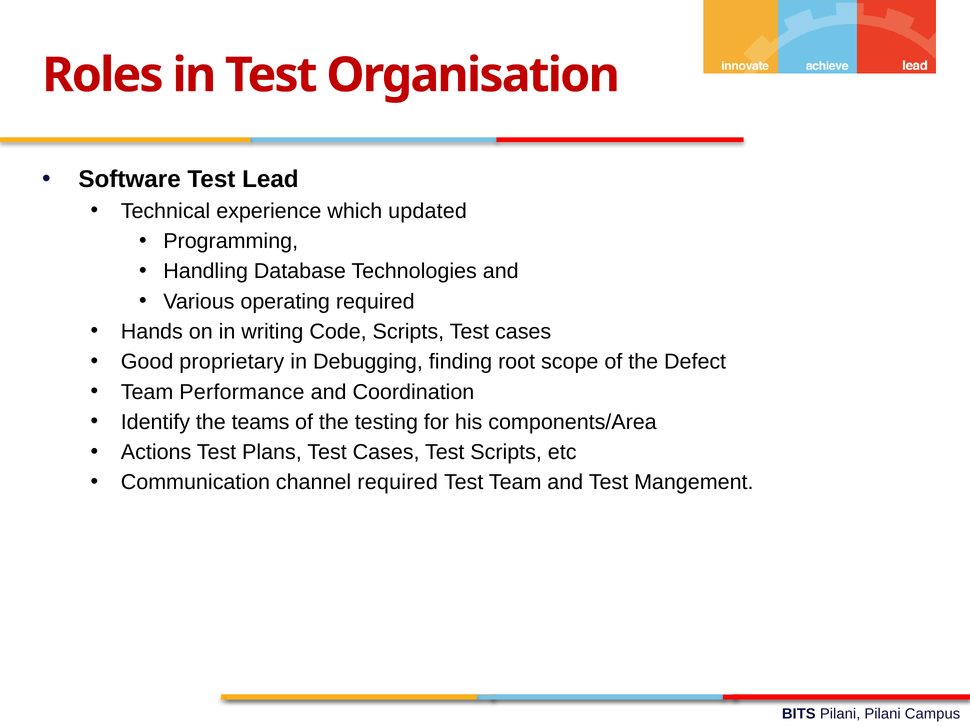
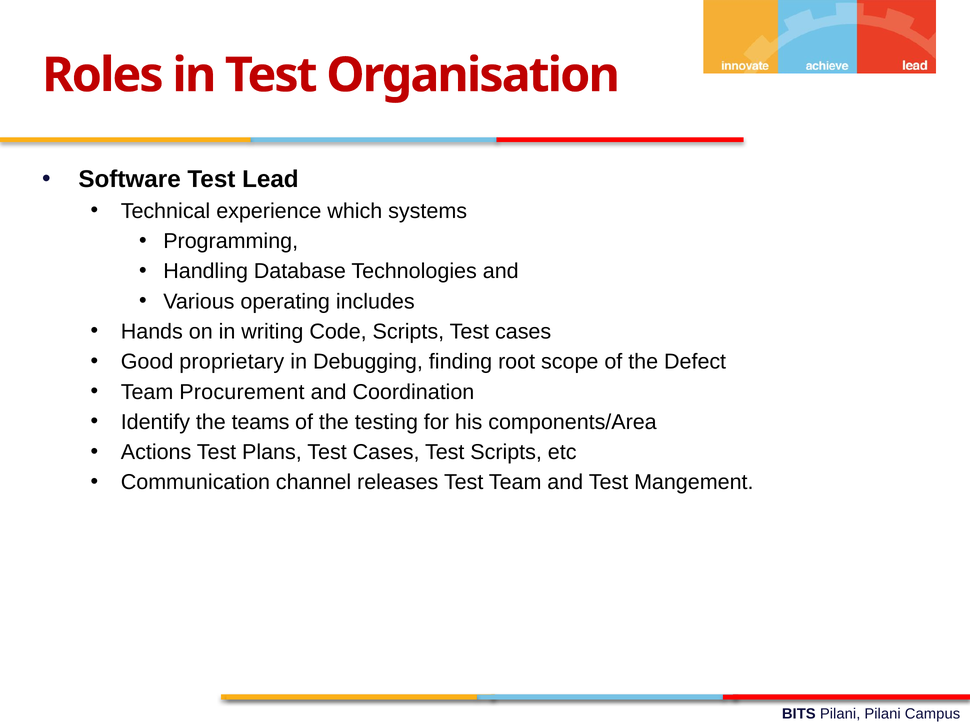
updated: updated -> systems
operating required: required -> includes
Performance: Performance -> Procurement
channel required: required -> releases
